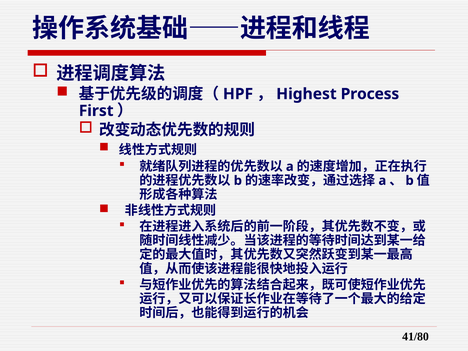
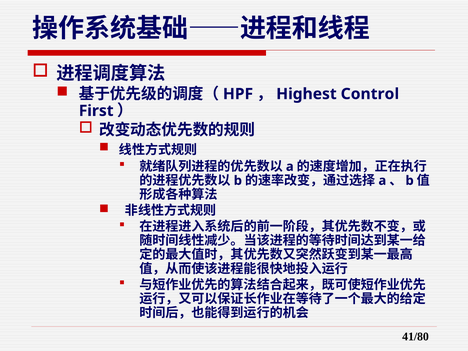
Process: Process -> Control
